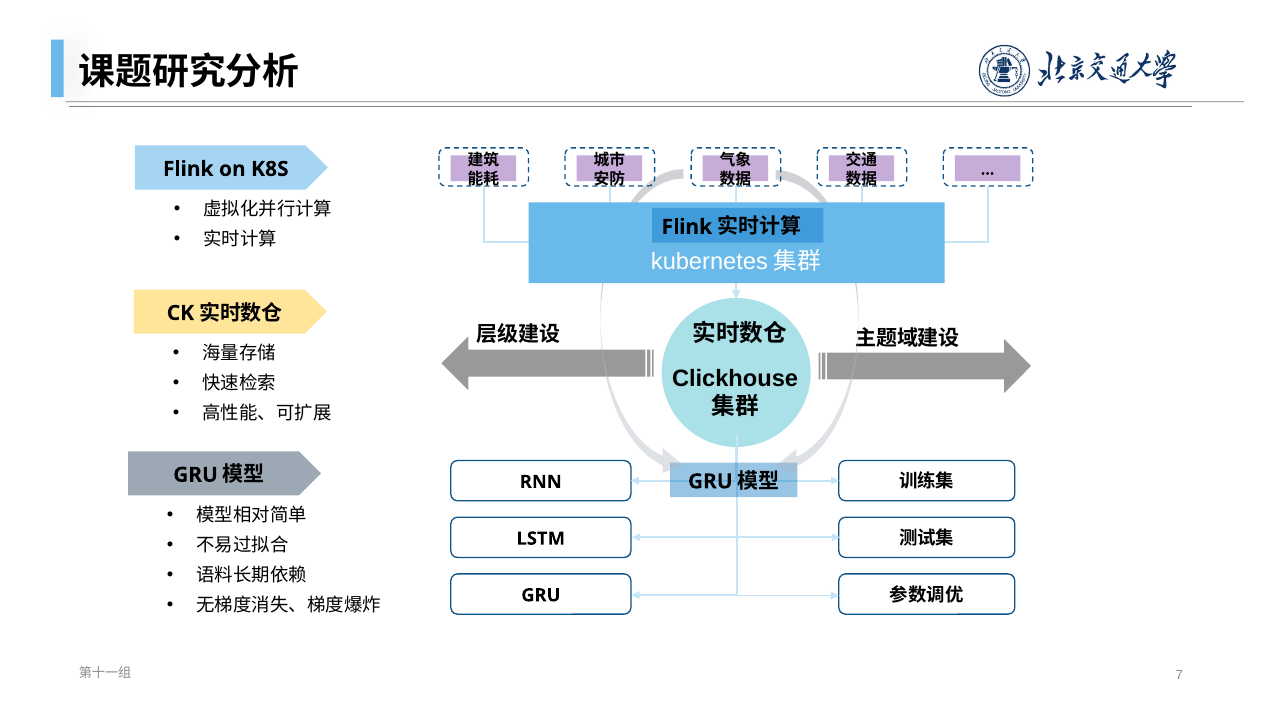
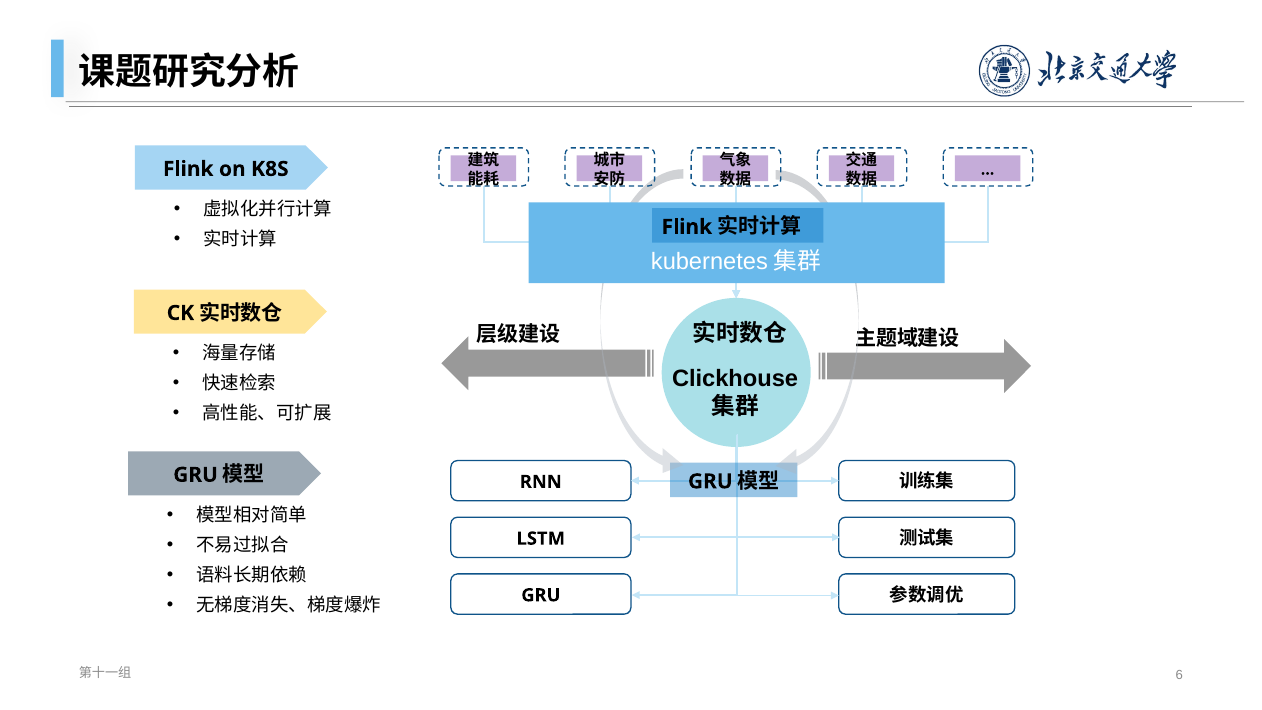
7: 7 -> 6
